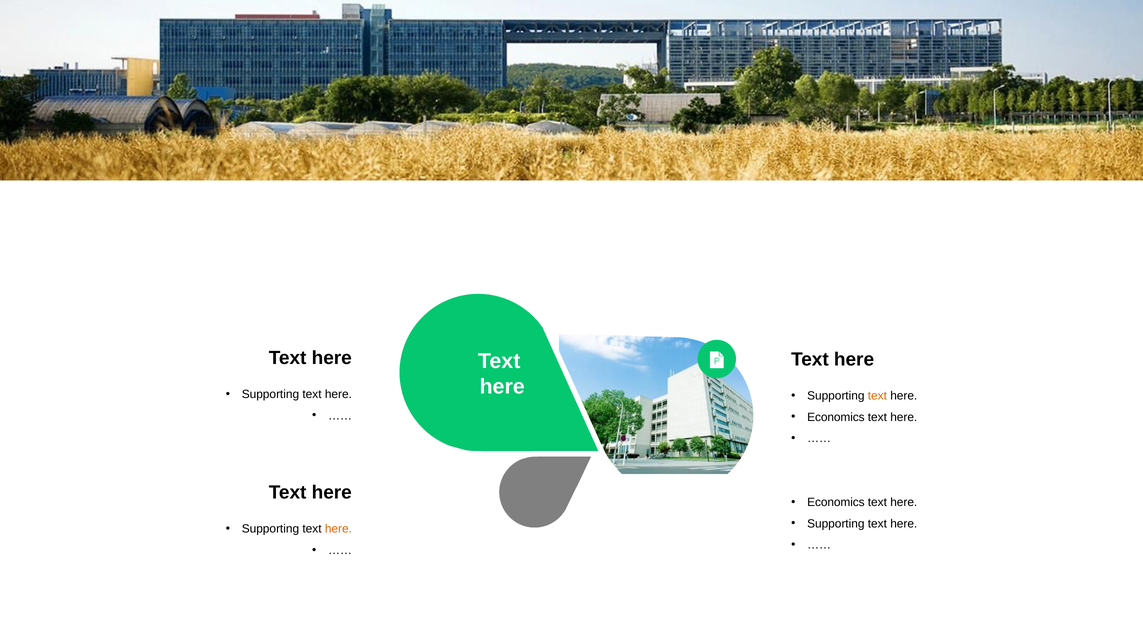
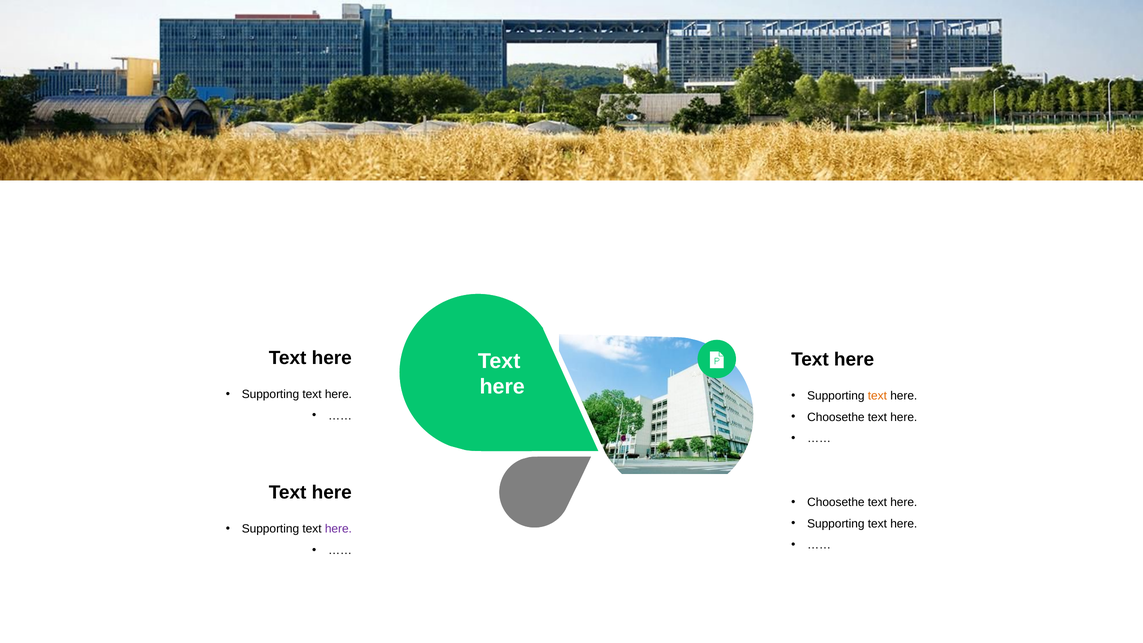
Economics at (836, 417): Economics -> Choosethe
Economics at (836, 502): Economics -> Choosethe
here at (338, 529) colour: orange -> purple
